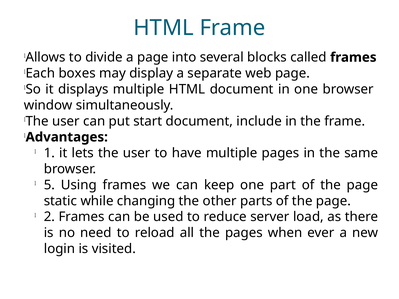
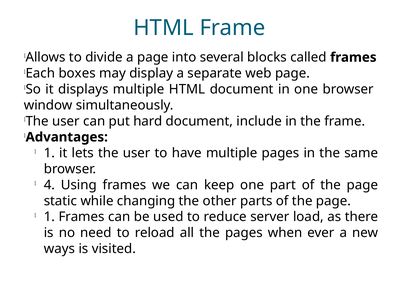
start: start -> hard
5: 5 -> 4
2 at (49, 217): 2 -> 1
login: login -> ways
